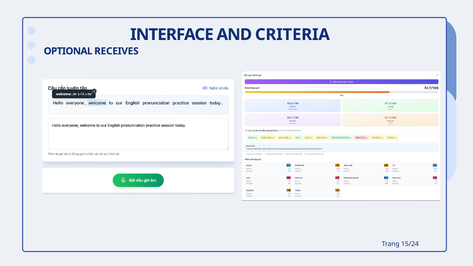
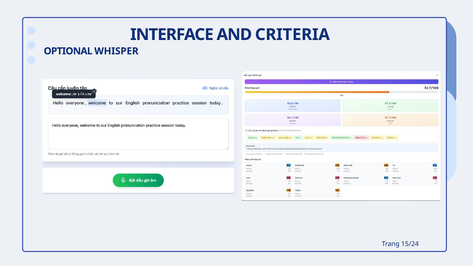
RECEIVES: RECEIVES -> WHISPER
